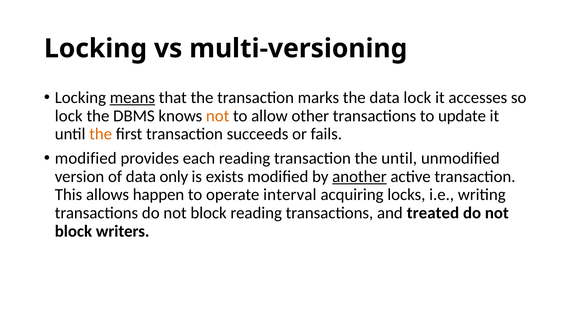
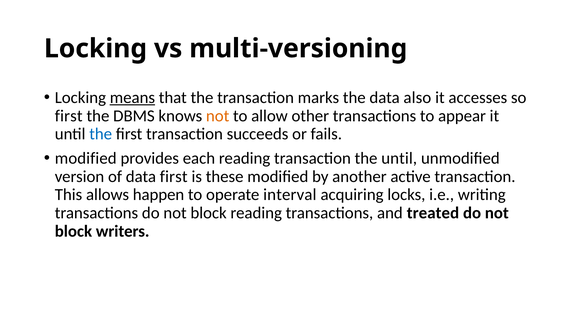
data lock: lock -> also
lock at (69, 116): lock -> first
update: update -> appear
the at (101, 134) colour: orange -> blue
data only: only -> first
exists: exists -> these
another underline: present -> none
